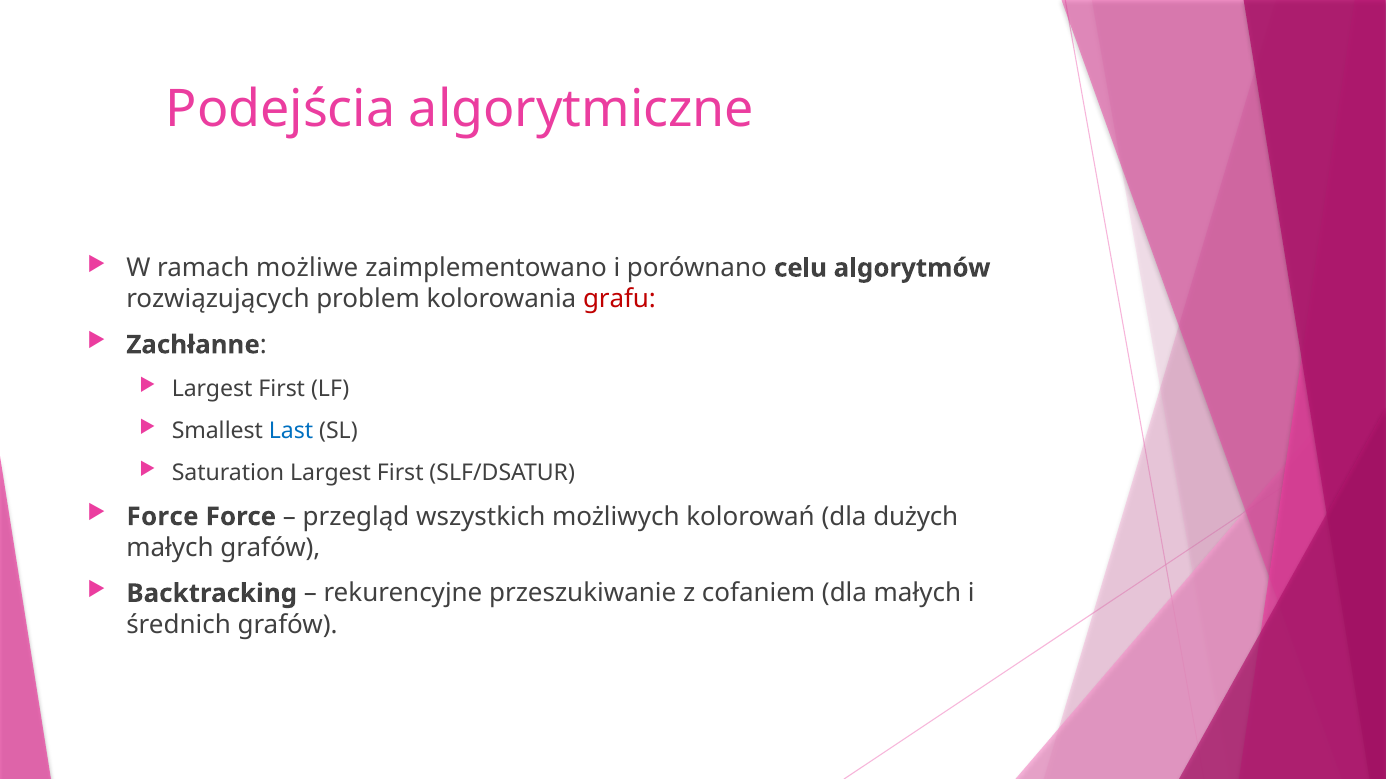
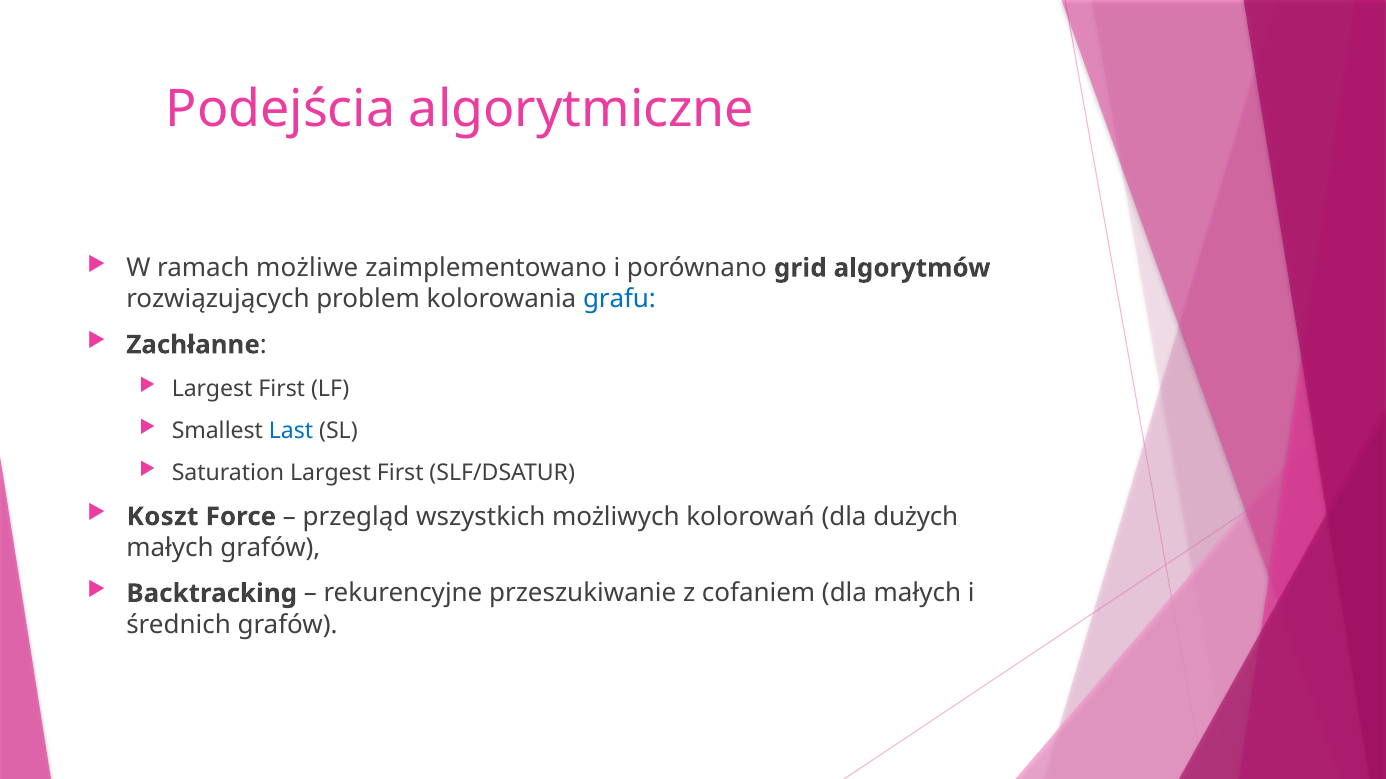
celu: celu -> grid
grafu colour: red -> blue
Force at (162, 517): Force -> Koszt
